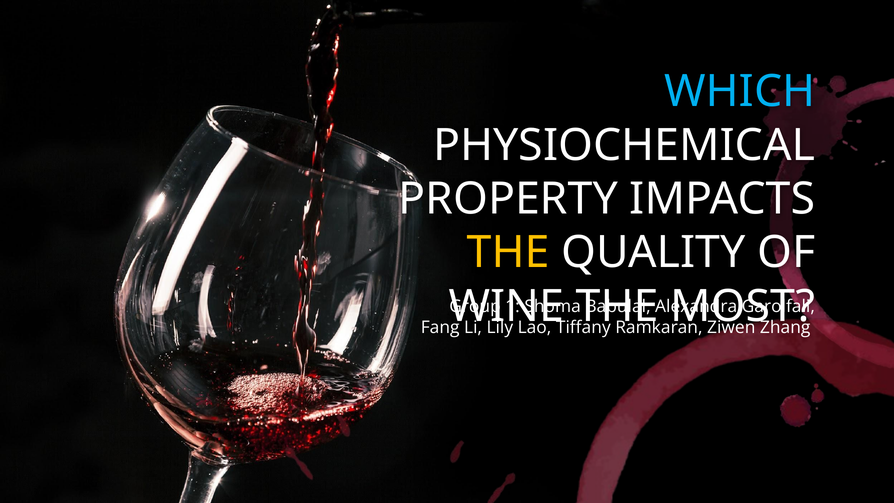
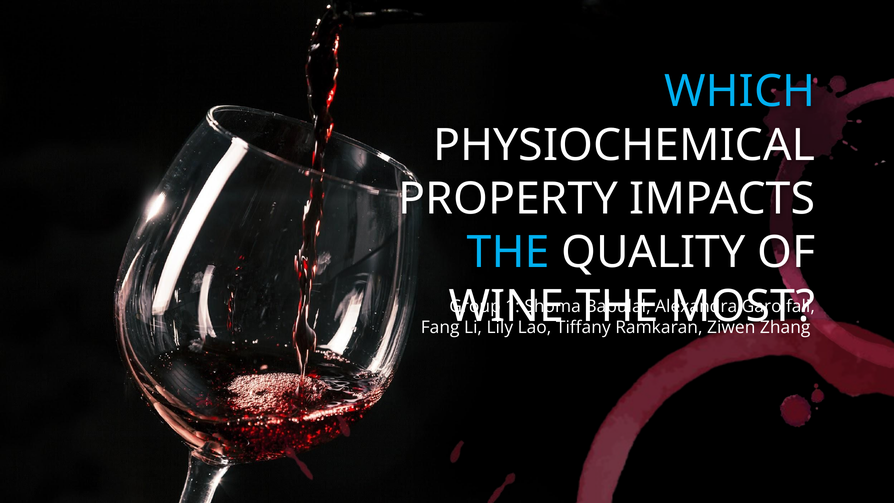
THE at (508, 253) colour: yellow -> light blue
